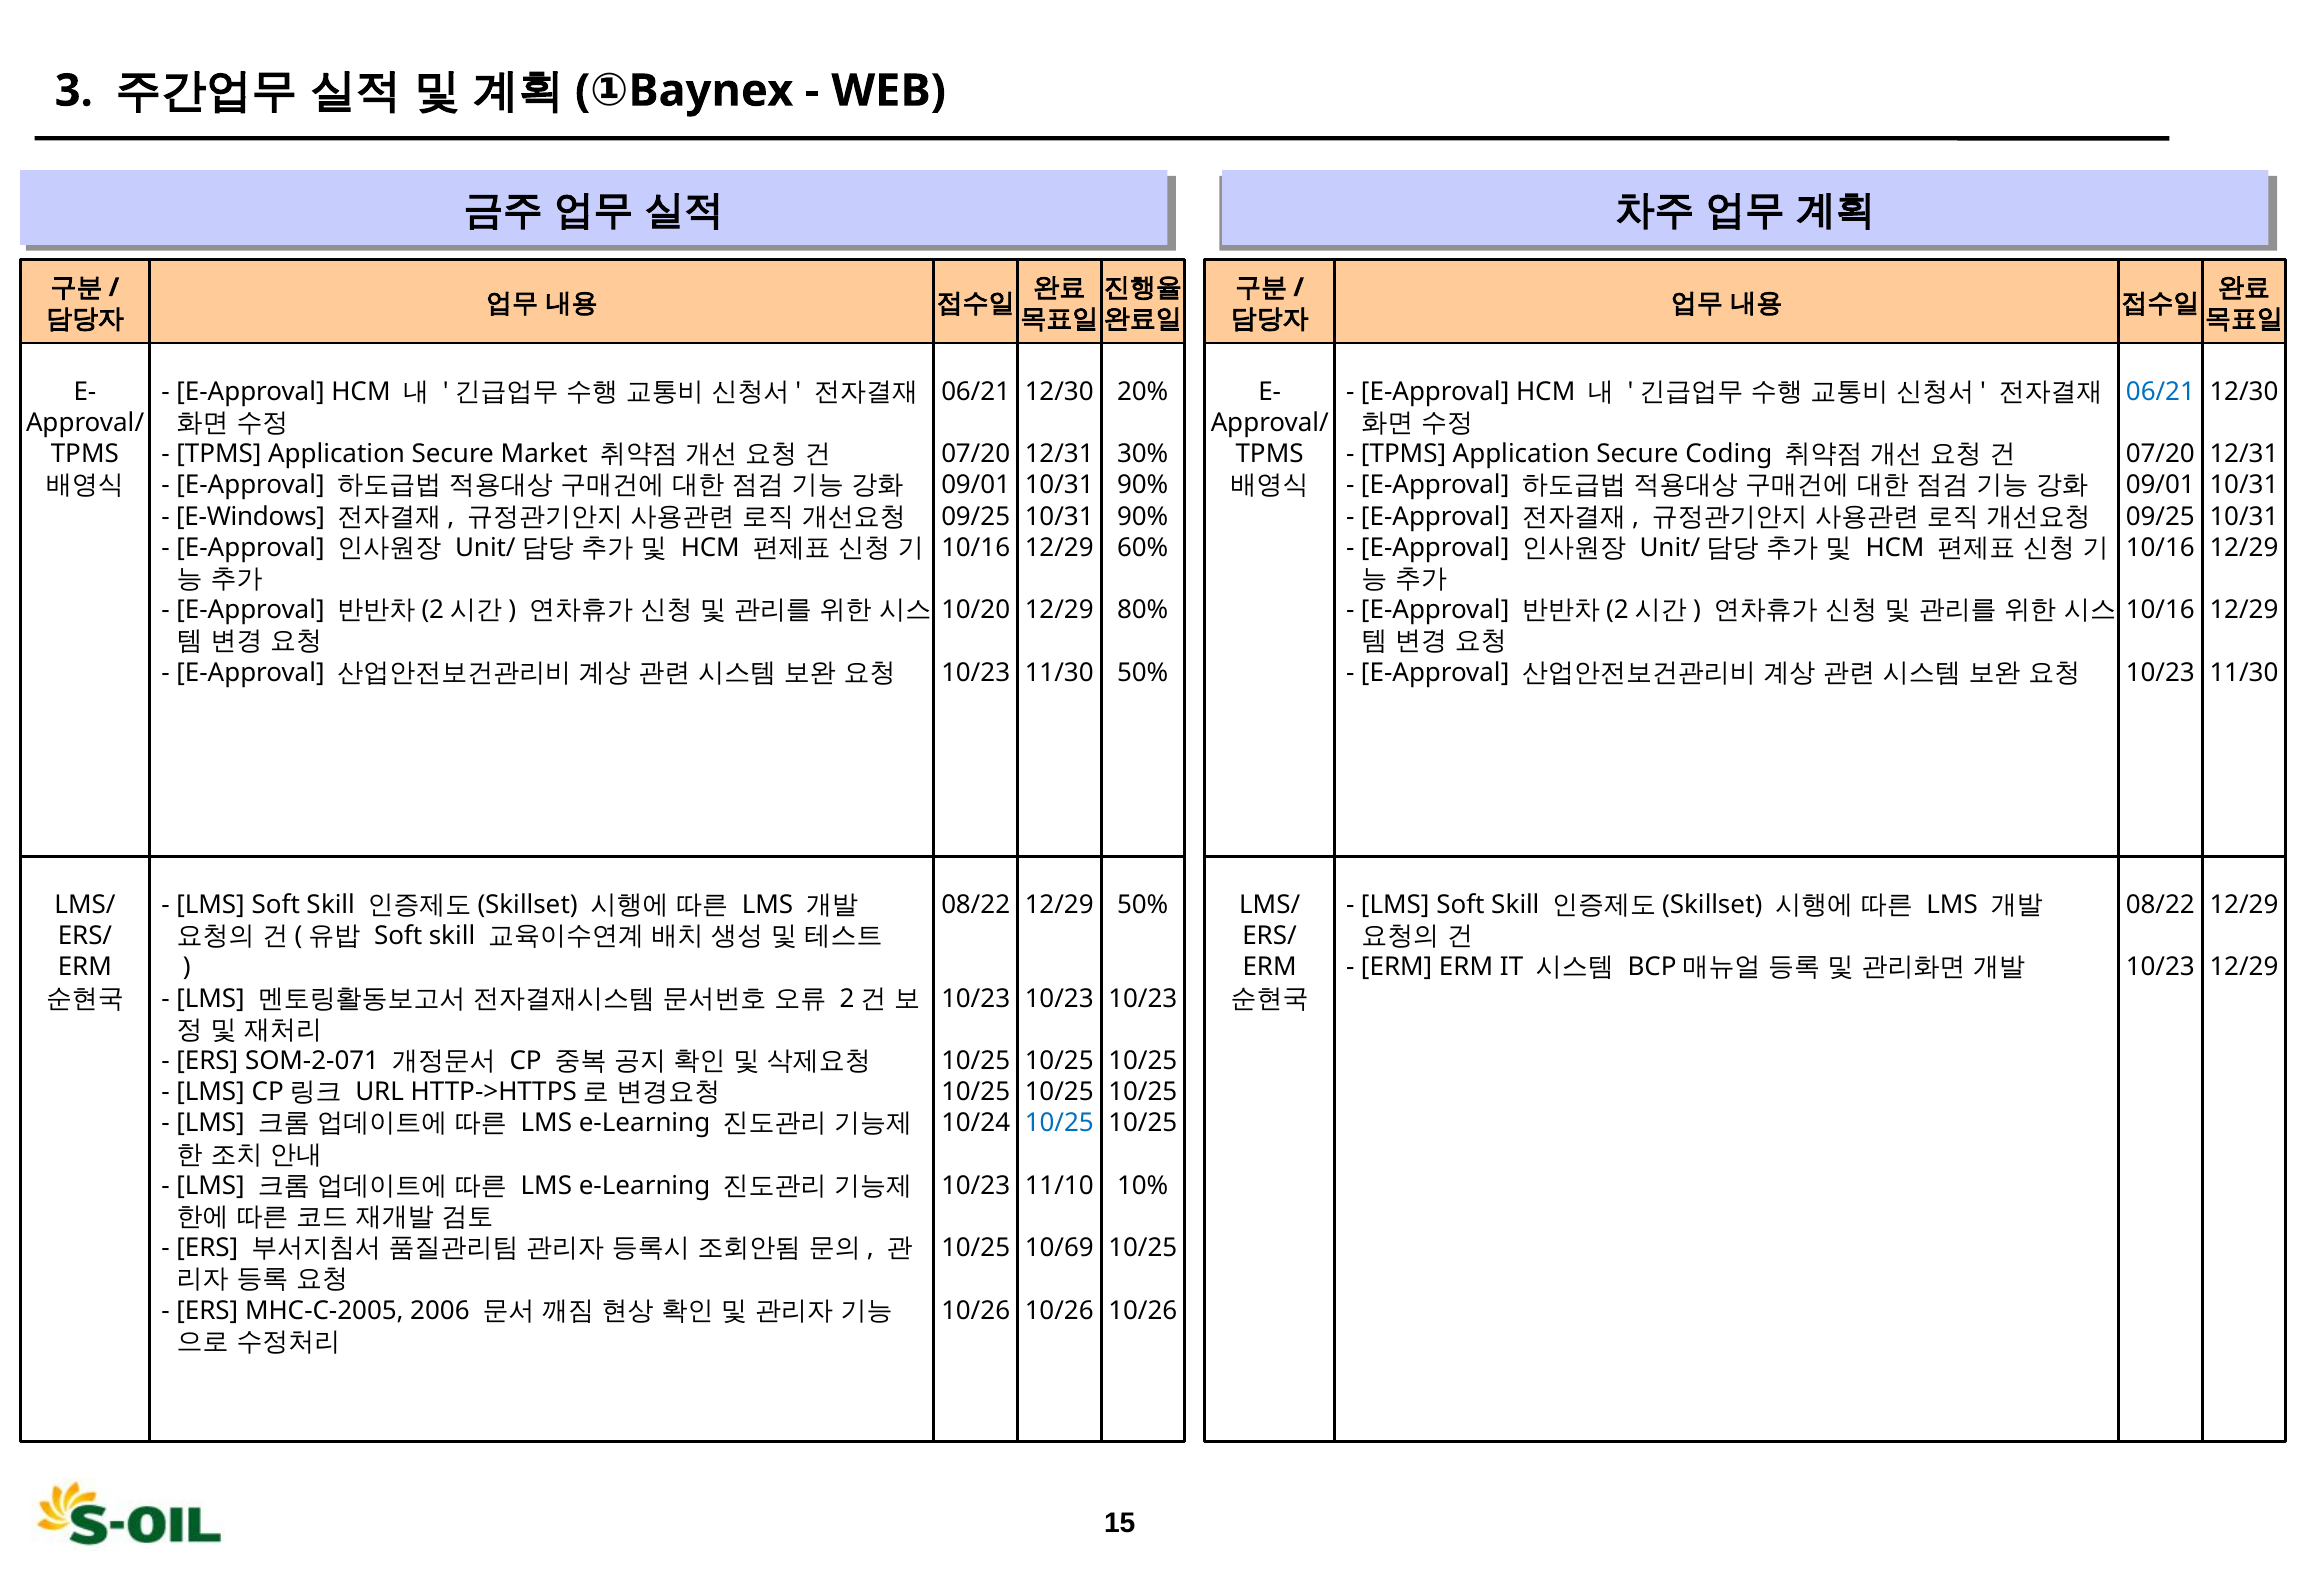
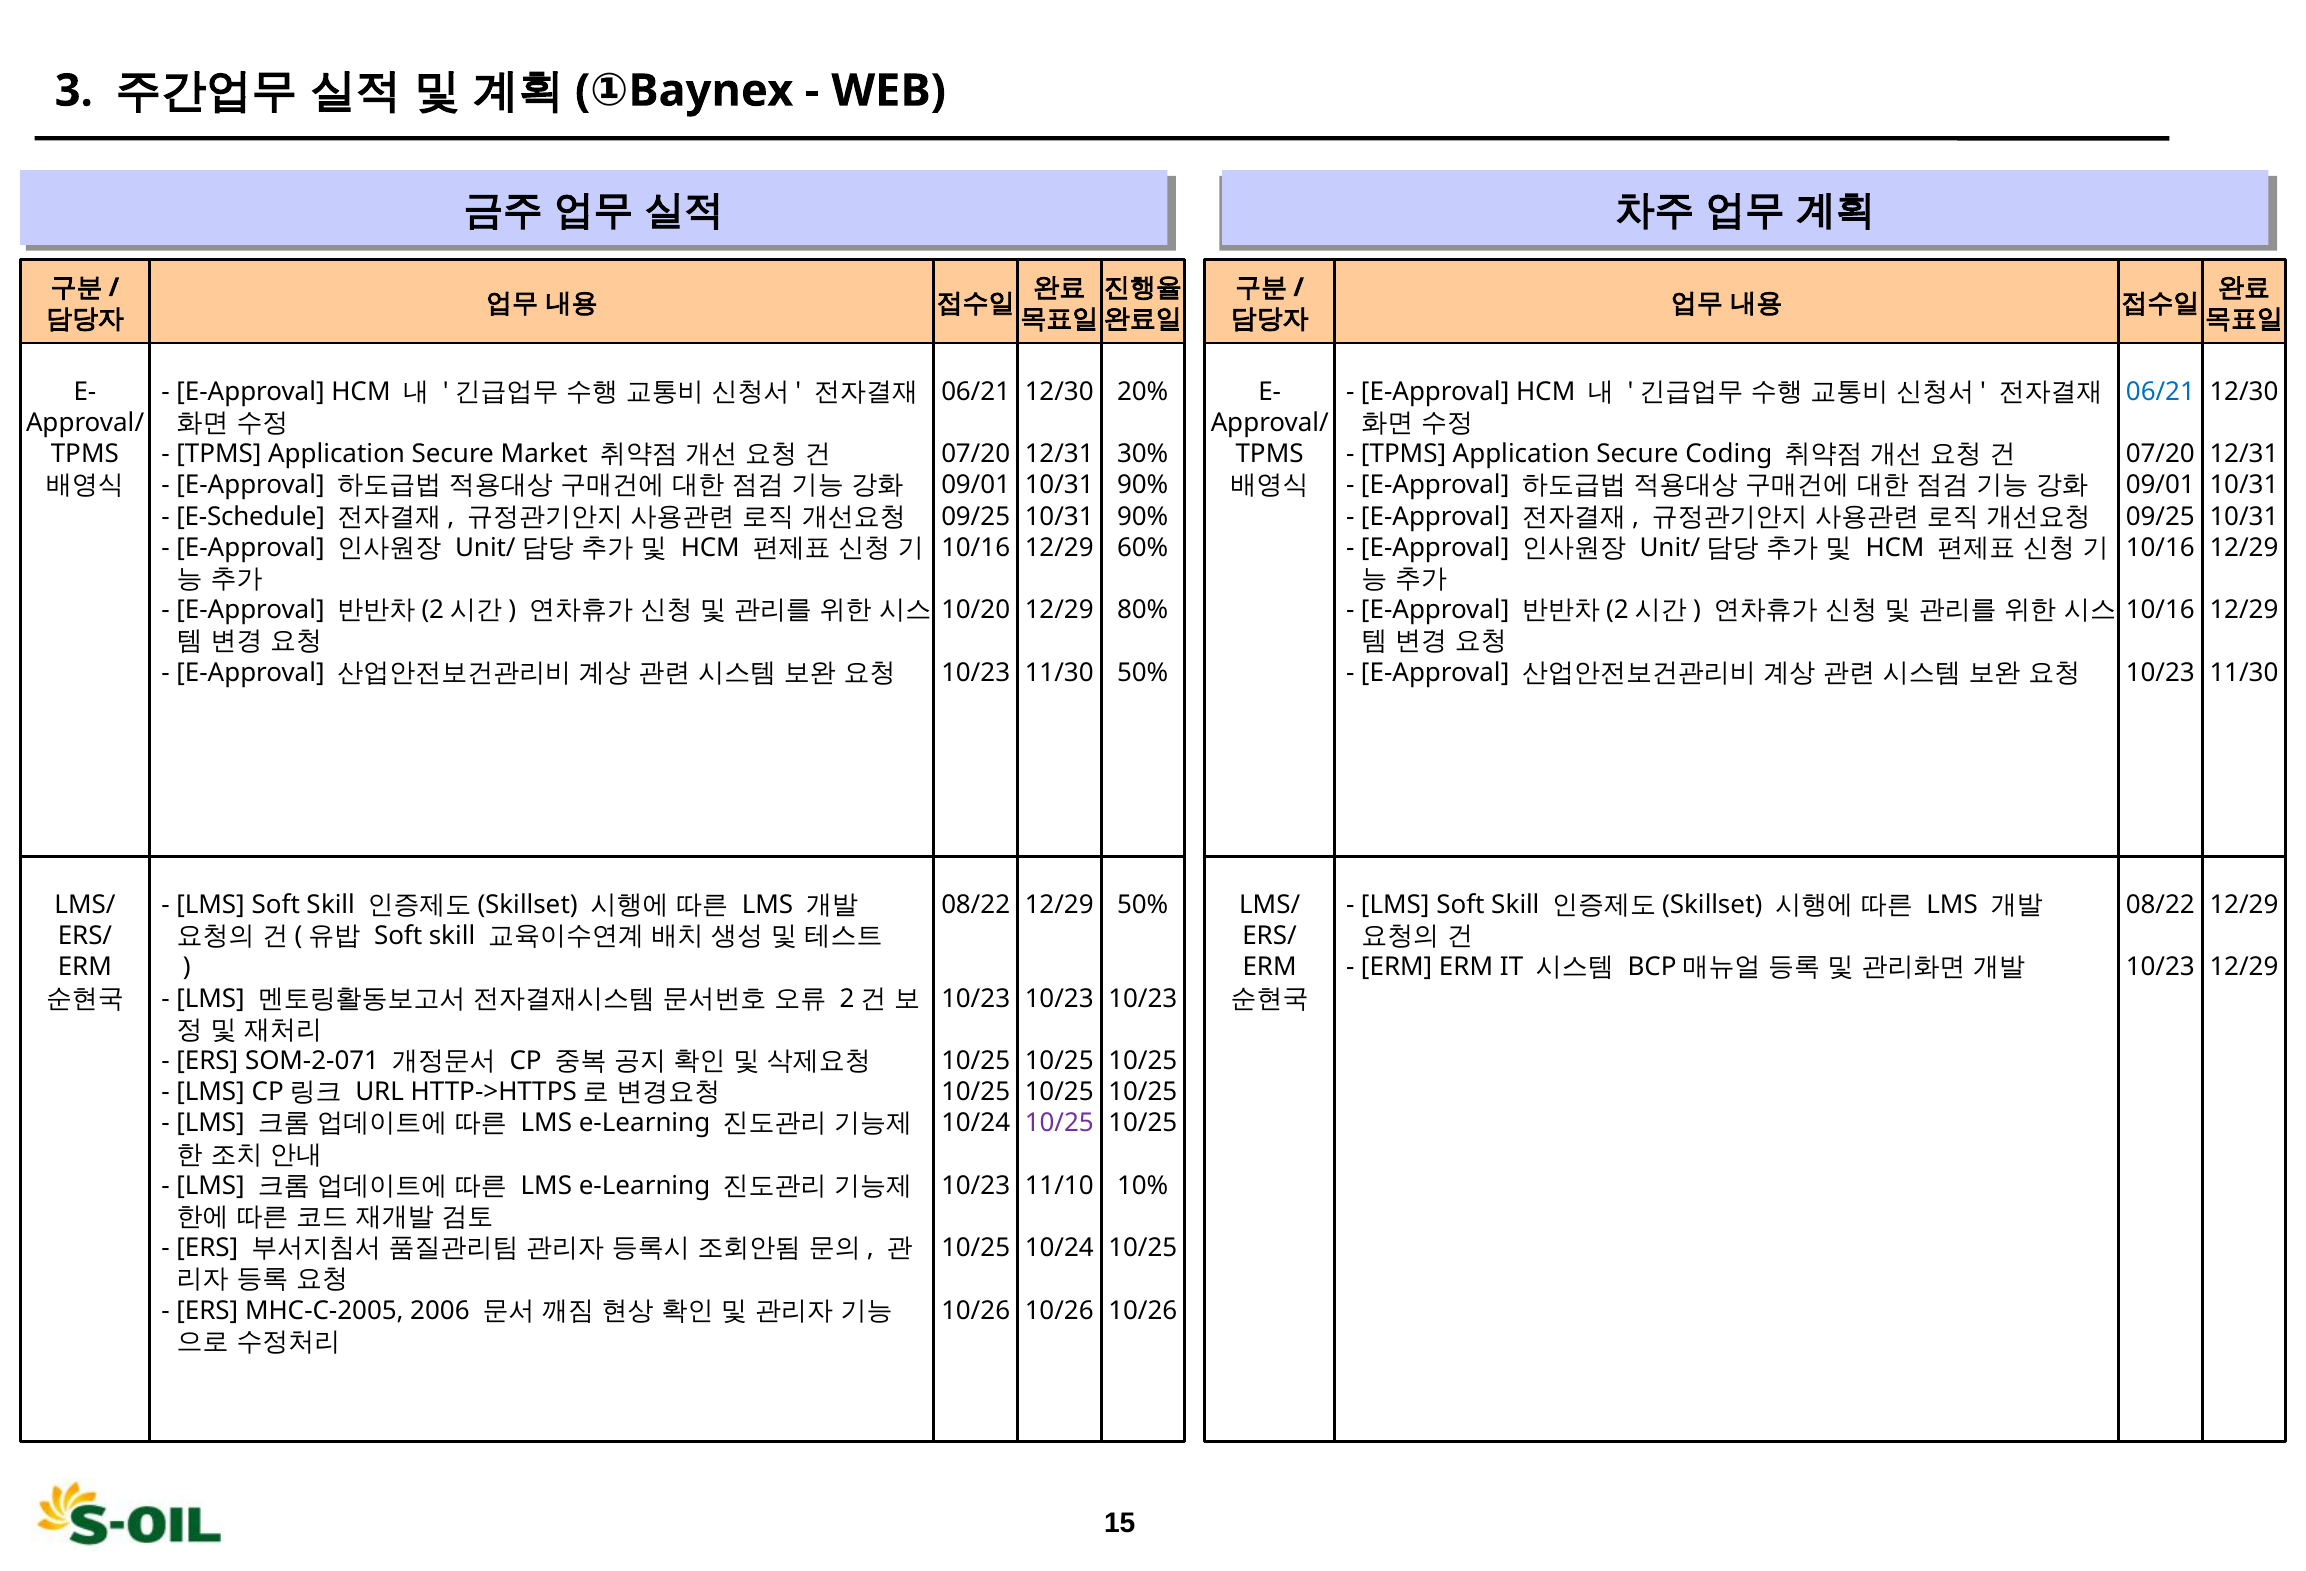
E-Windows: E-Windows -> E-Schedule
10/25 at (1059, 1123) colour: blue -> purple
10/69 at (1059, 1248): 10/69 -> 10/24
